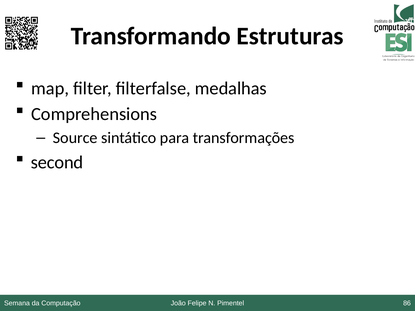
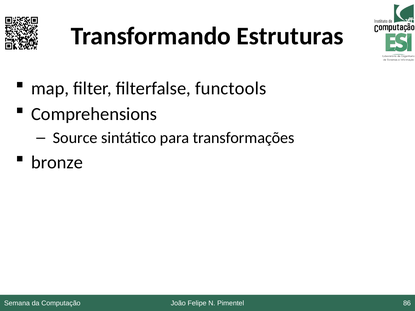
medalhas: medalhas -> functools
second: second -> bronze
